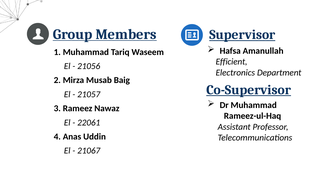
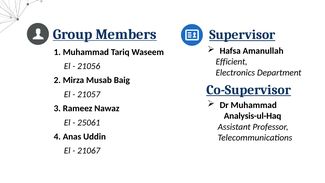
Rameez-ul-Haq: Rameez-ul-Haq -> Analysis-ul-Haq
22061: 22061 -> 25061
